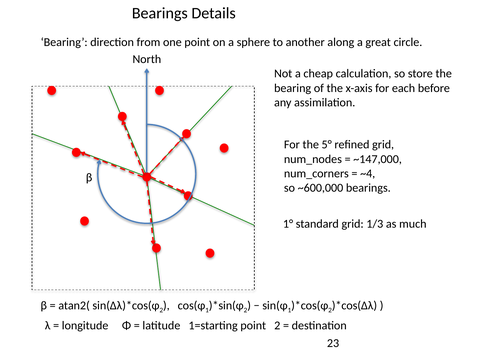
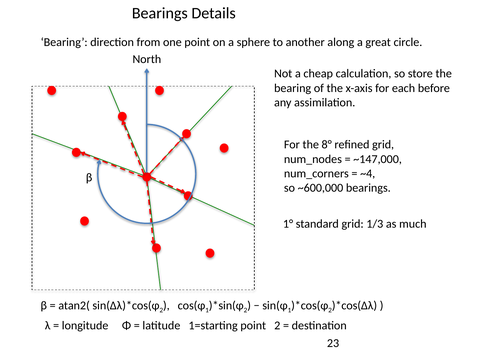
5°: 5° -> 8°
